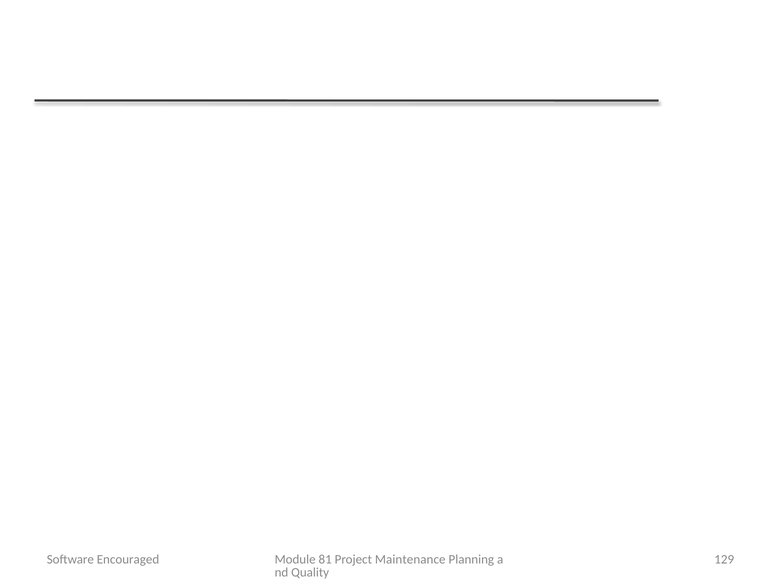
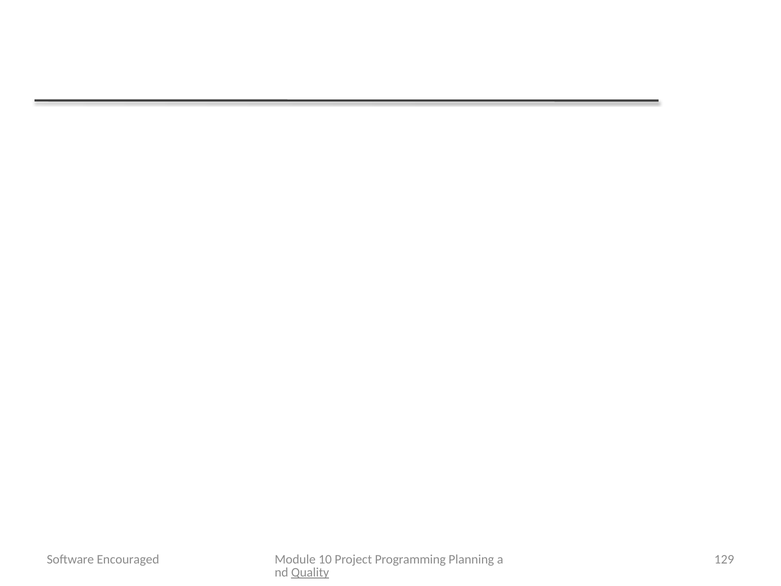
81: 81 -> 10
Maintenance: Maintenance -> Programming
Quality underline: none -> present
